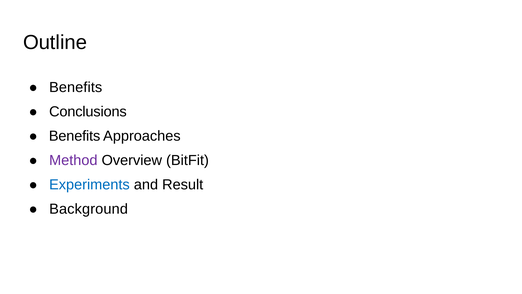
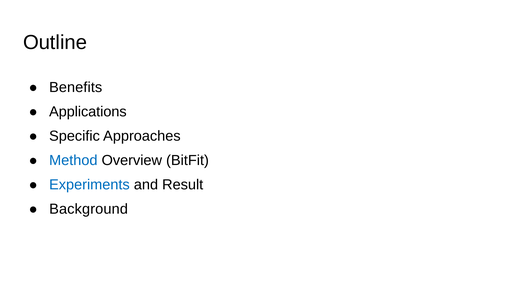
Conclusions: Conclusions -> Applications
Benefits at (75, 136): Benefits -> Specific
Method colour: purple -> blue
